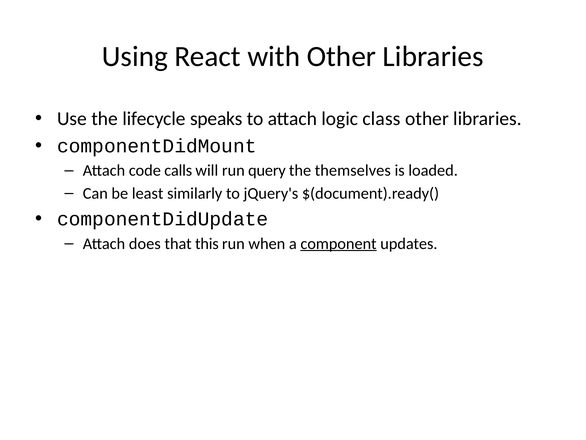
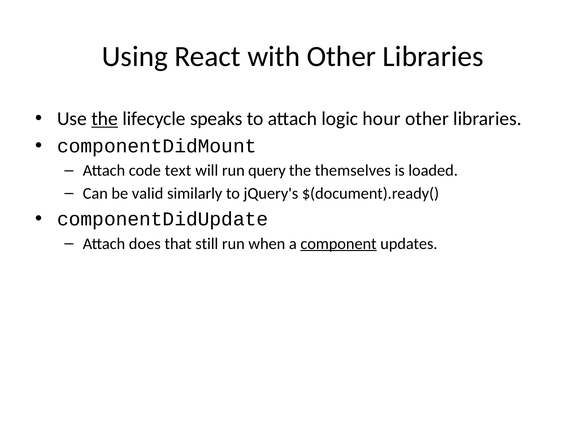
the at (105, 119) underline: none -> present
class: class -> hour
calls: calls -> text
least: least -> valid
this: this -> still
